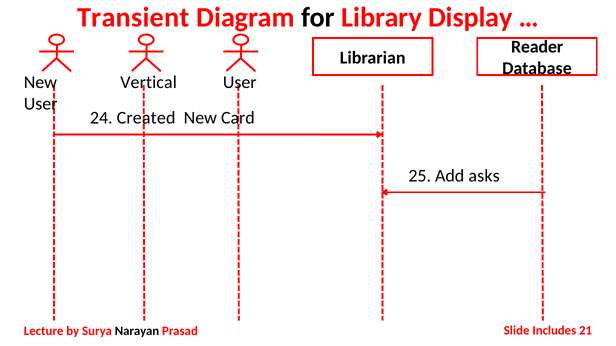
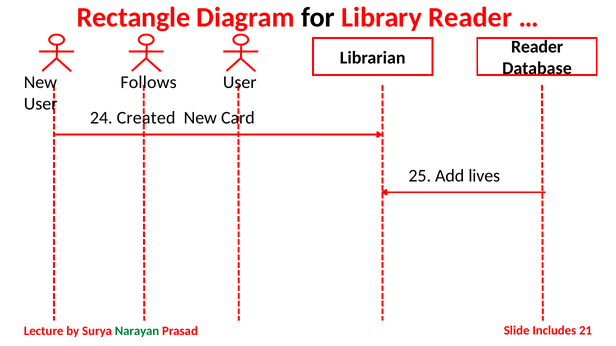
Transient: Transient -> Rectangle
Library Display: Display -> Reader
Vertical: Vertical -> Follows
asks: asks -> lives
Narayan colour: black -> green
